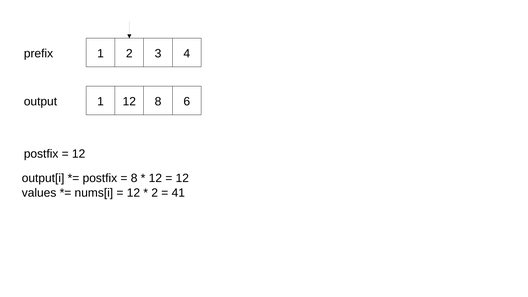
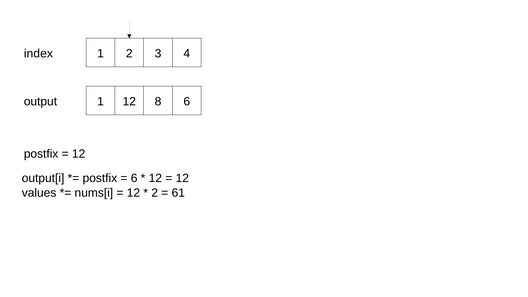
prefix: prefix -> index
8 at (134, 178): 8 -> 6
41: 41 -> 61
